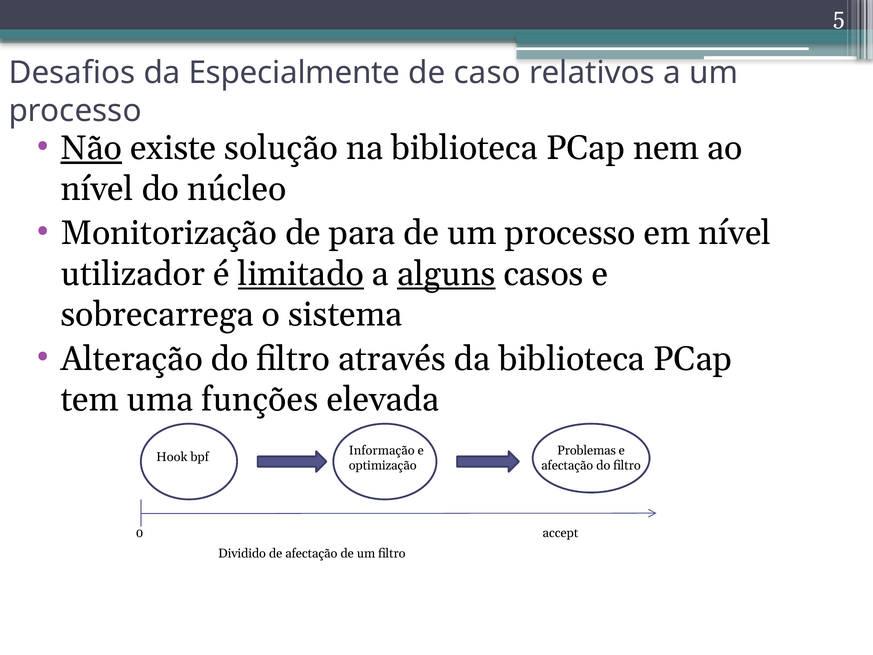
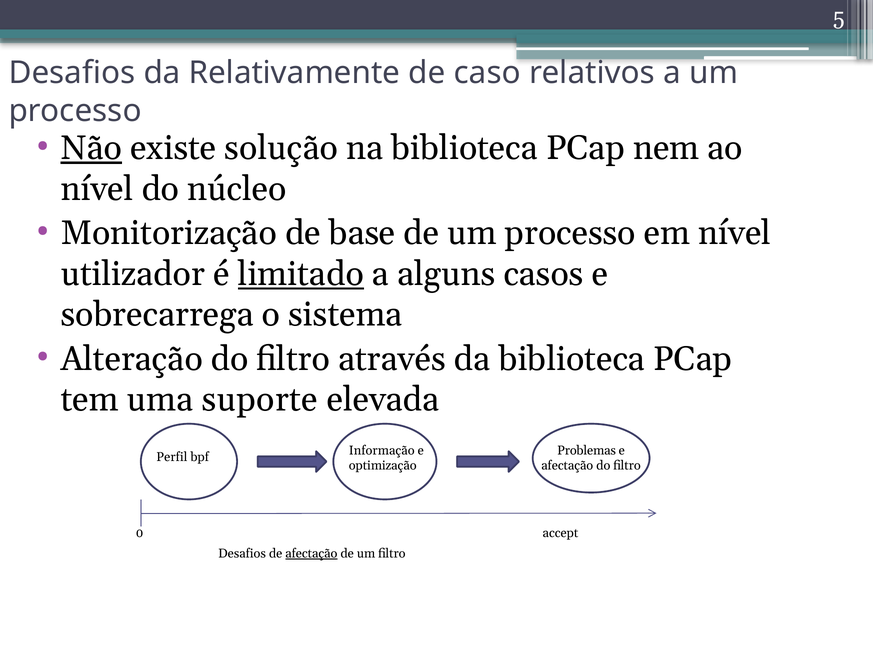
Especialmente: Especialmente -> Relativamente
para: para -> base
alguns underline: present -> none
funções: funções -> suporte
Hook: Hook -> Perfil
Dividido at (242, 553): Dividido -> Desafios
afectação at (311, 553) underline: none -> present
